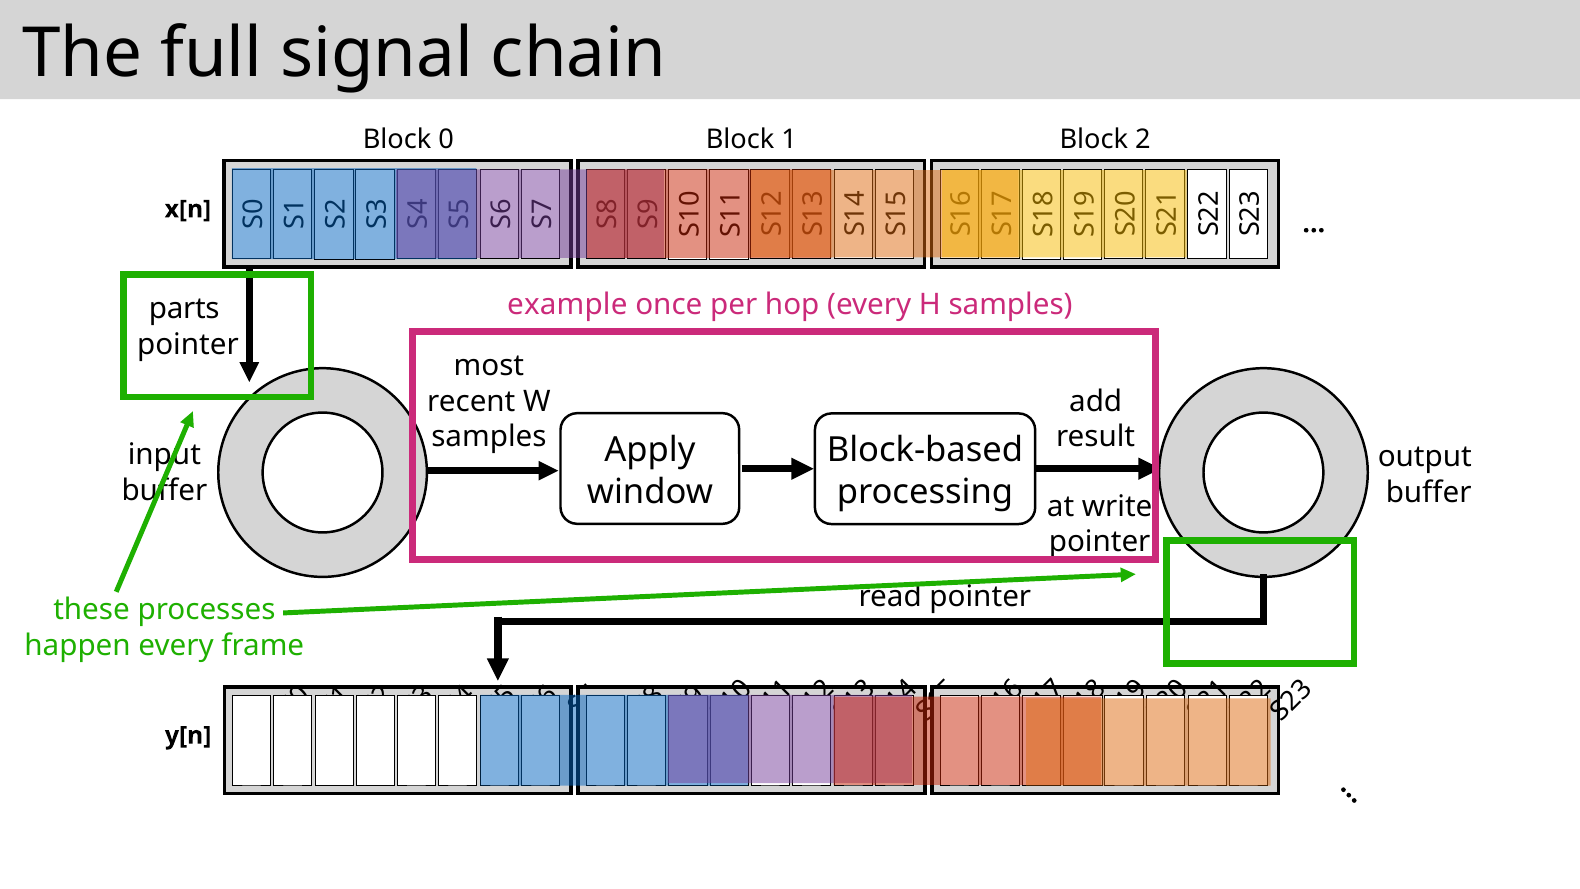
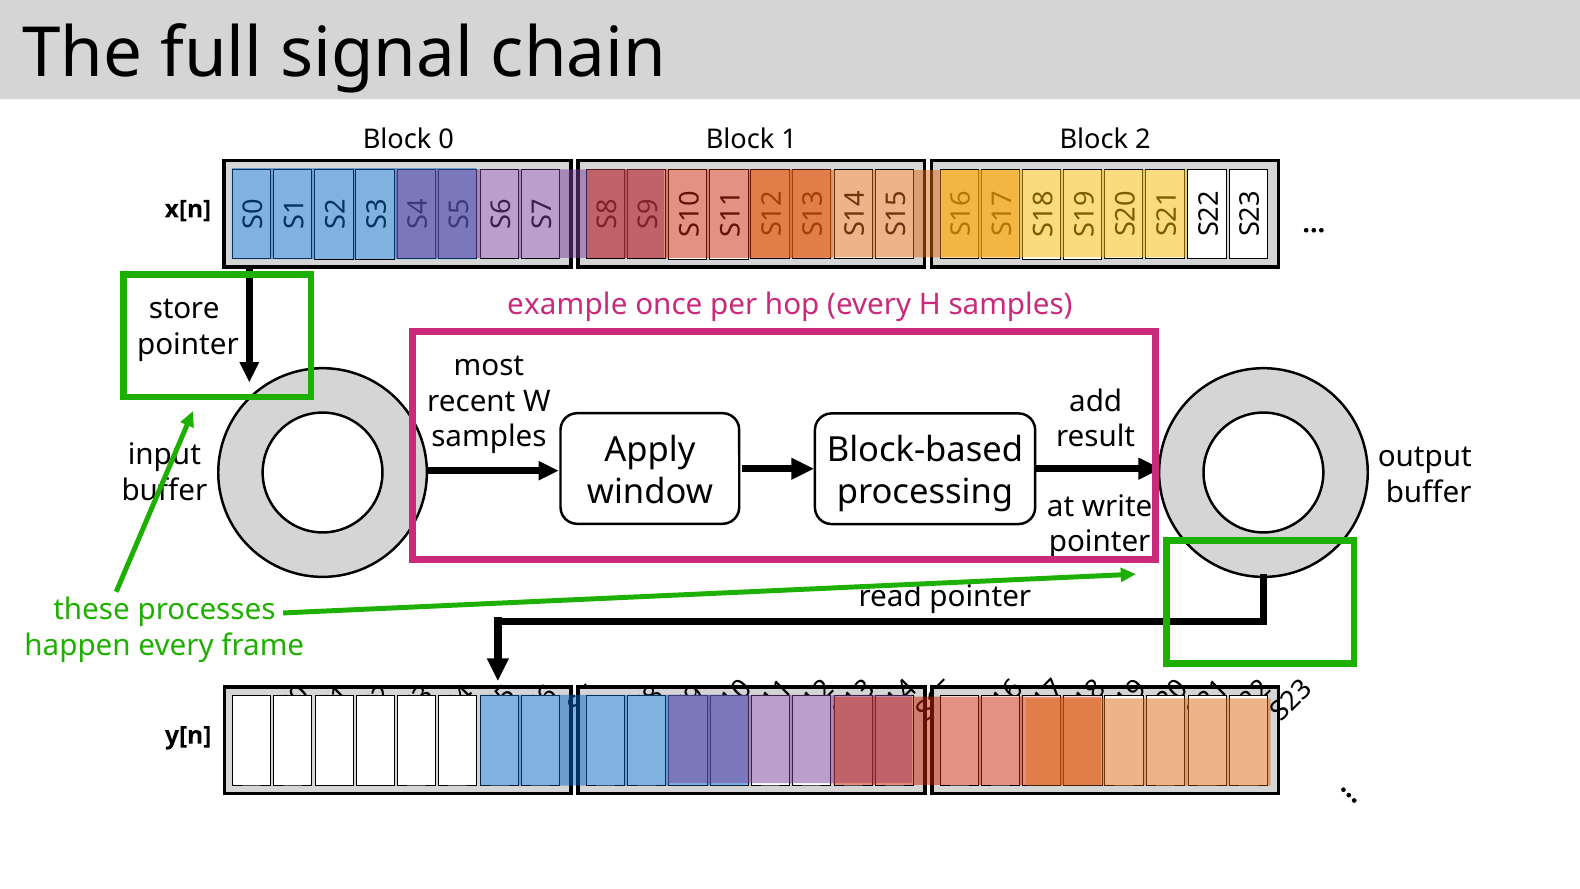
parts: parts -> store
